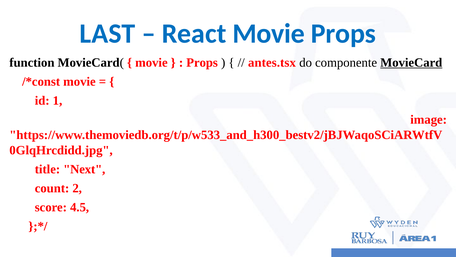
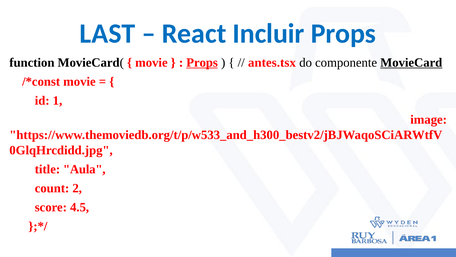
React Movie: Movie -> Incluir
Props at (202, 62) underline: none -> present
Next: Next -> Aula
